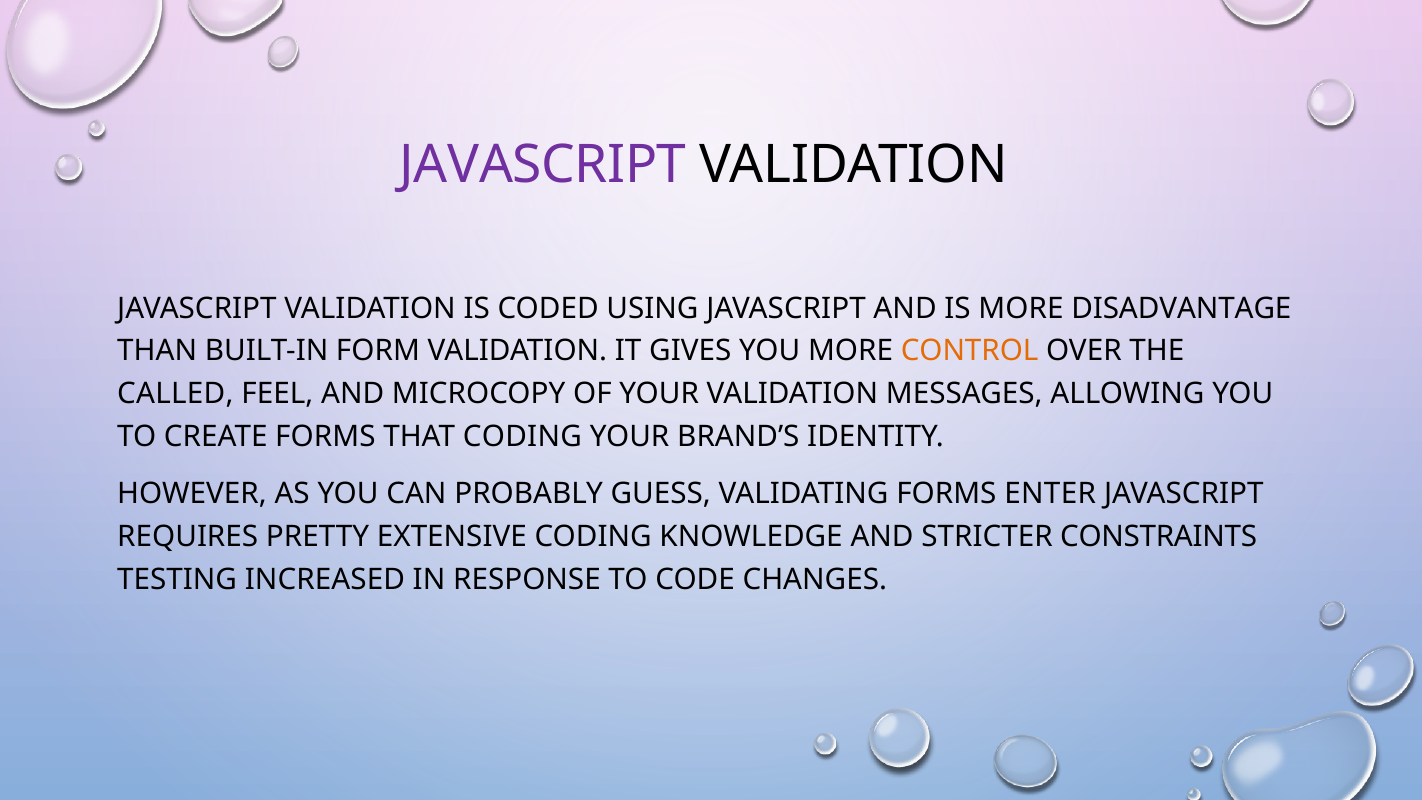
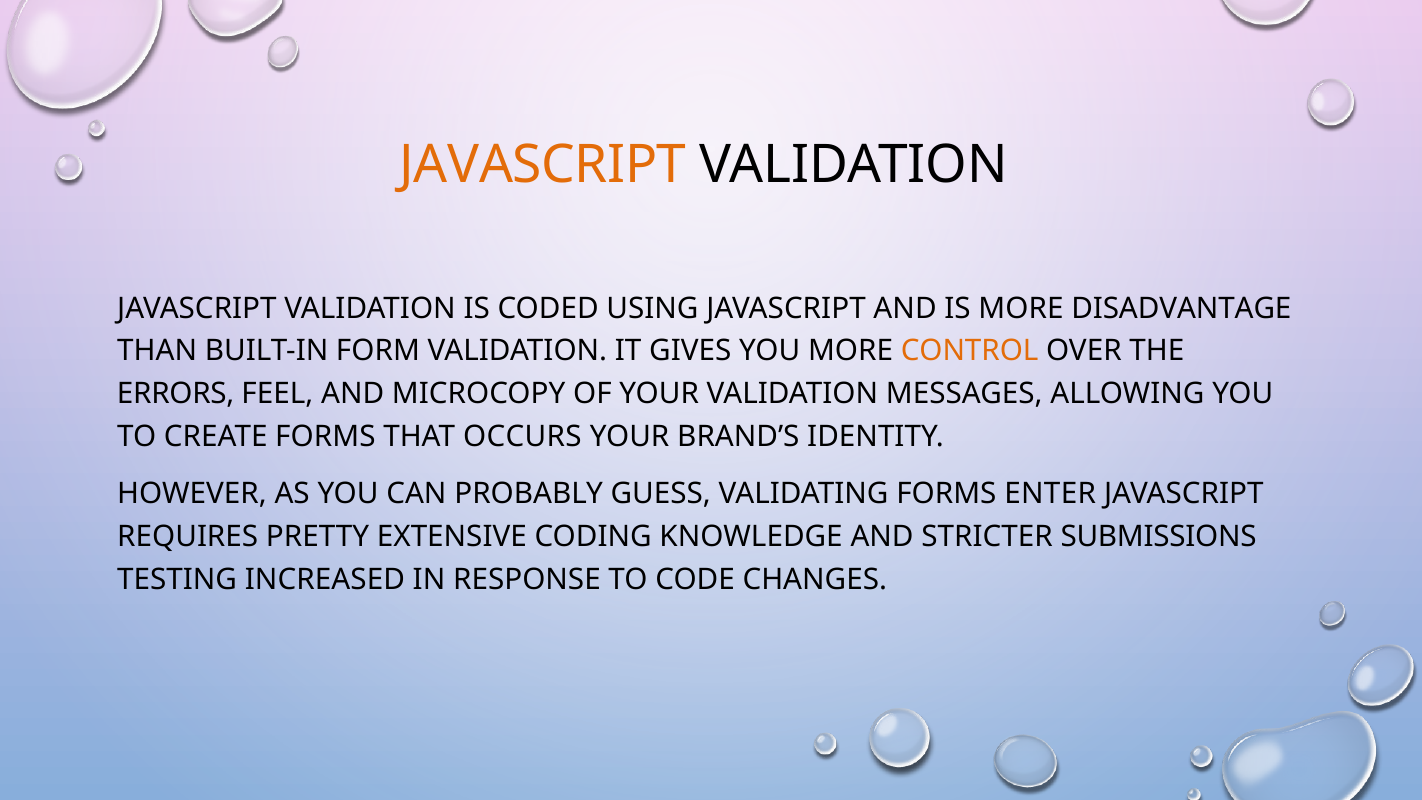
JAVASCRIPT at (543, 165) colour: purple -> orange
CALLED: CALLED -> ERRORS
THAT CODING: CODING -> OCCURS
CONSTRAINTS: CONSTRAINTS -> SUBMISSIONS
